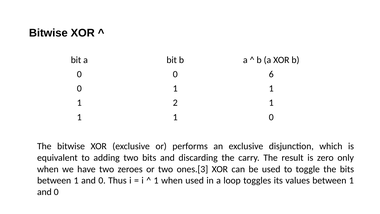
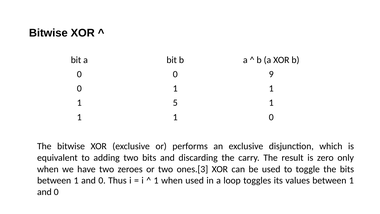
6: 6 -> 9
2: 2 -> 5
